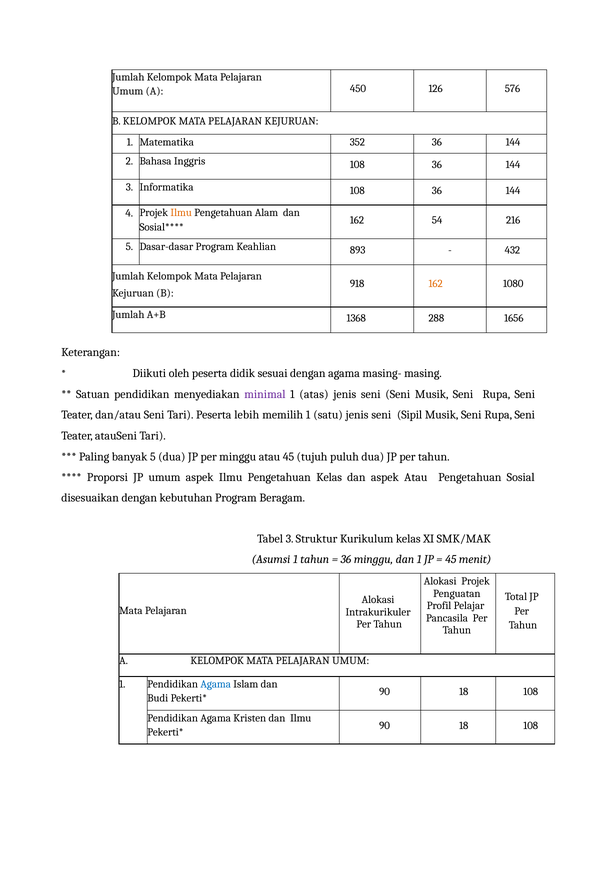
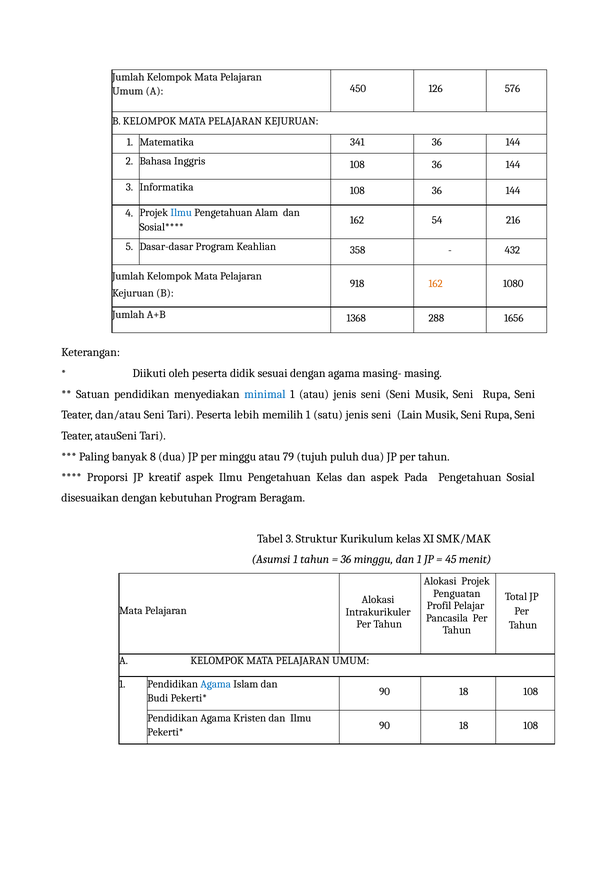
352: 352 -> 341
Ilmu at (181, 213) colour: orange -> blue
893: 893 -> 358
minimal colour: purple -> blue
1 atas: atas -> atau
Sipil: Sipil -> Lain
banyak 5: 5 -> 8
atau 45: 45 -> 79
JP umum: umum -> kreatif
aspek Atau: Atau -> Pada
